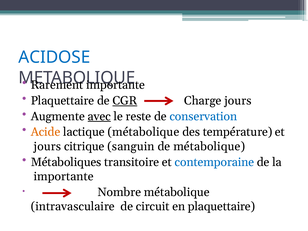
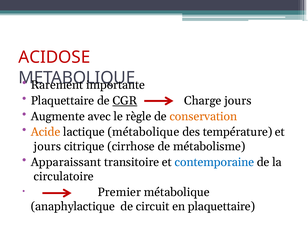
ACIDOSE colour: blue -> red
avec underline: present -> none
reste: reste -> règle
conservation colour: blue -> orange
sanguin: sanguin -> cirrhose
de métabolique: métabolique -> métabolisme
Métaboliques: Métaboliques -> Apparaissant
importante at (64, 176): importante -> circulatoire
Nombre: Nombre -> Premier
intravasculaire: intravasculaire -> anaphylactique
